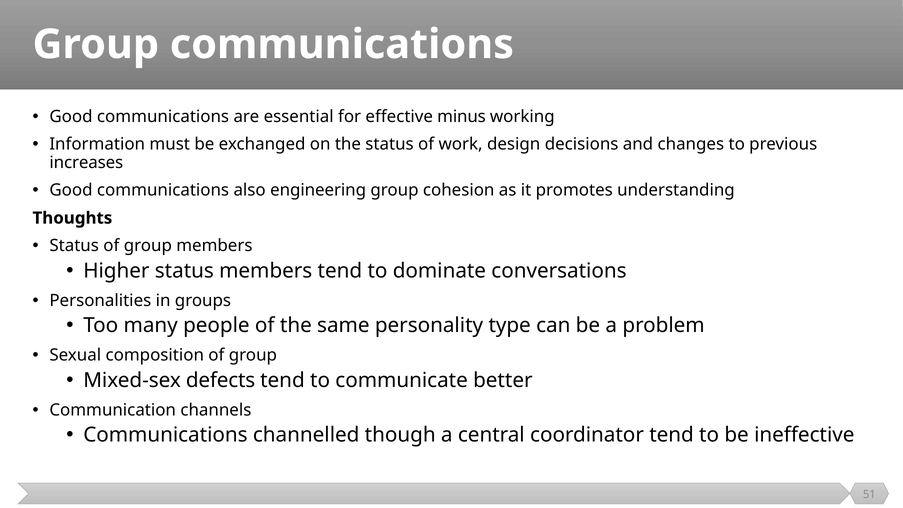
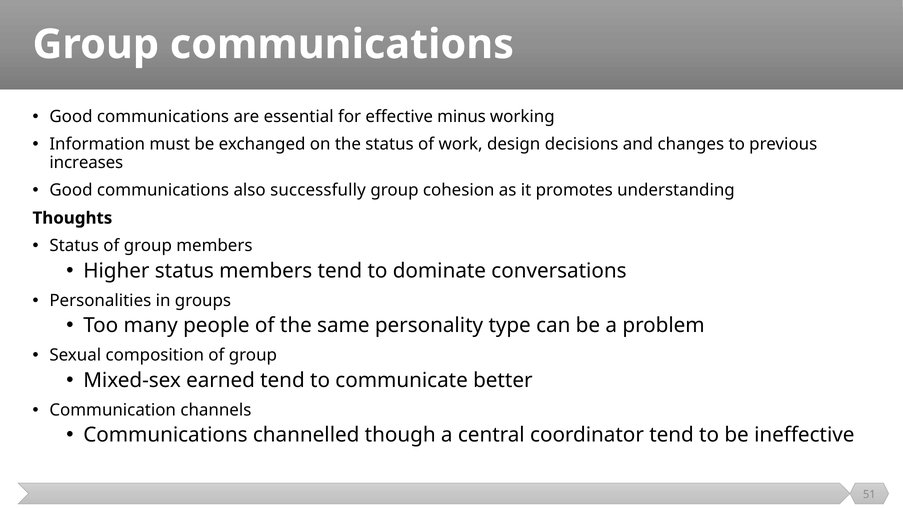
engineering: engineering -> successfully
defects: defects -> earned
